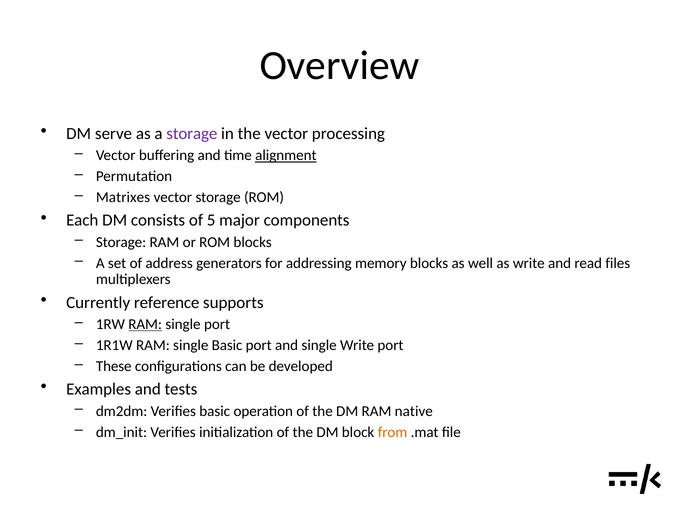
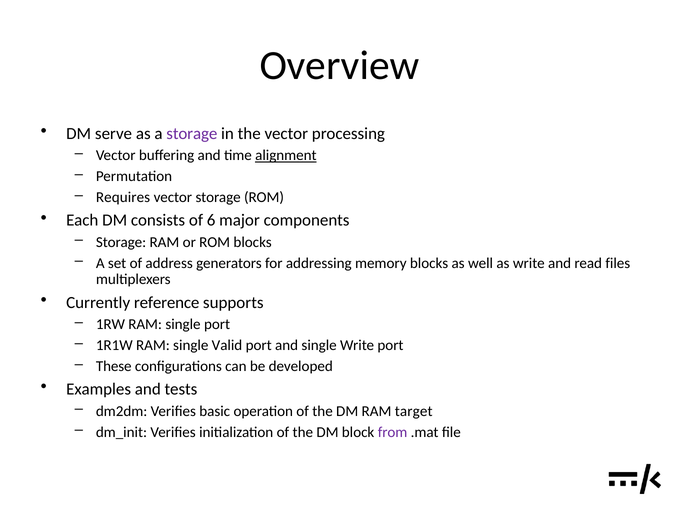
Matrixes: Matrixes -> Requires
5: 5 -> 6
RAM at (145, 324) underline: present -> none
single Basic: Basic -> Valid
native: native -> target
from colour: orange -> purple
